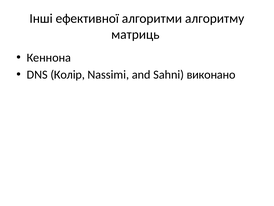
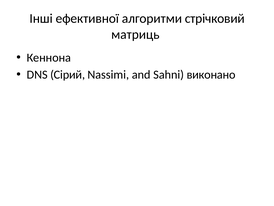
алгоритму: алгоритму -> стрічковий
Колір: Колір -> Сірий
